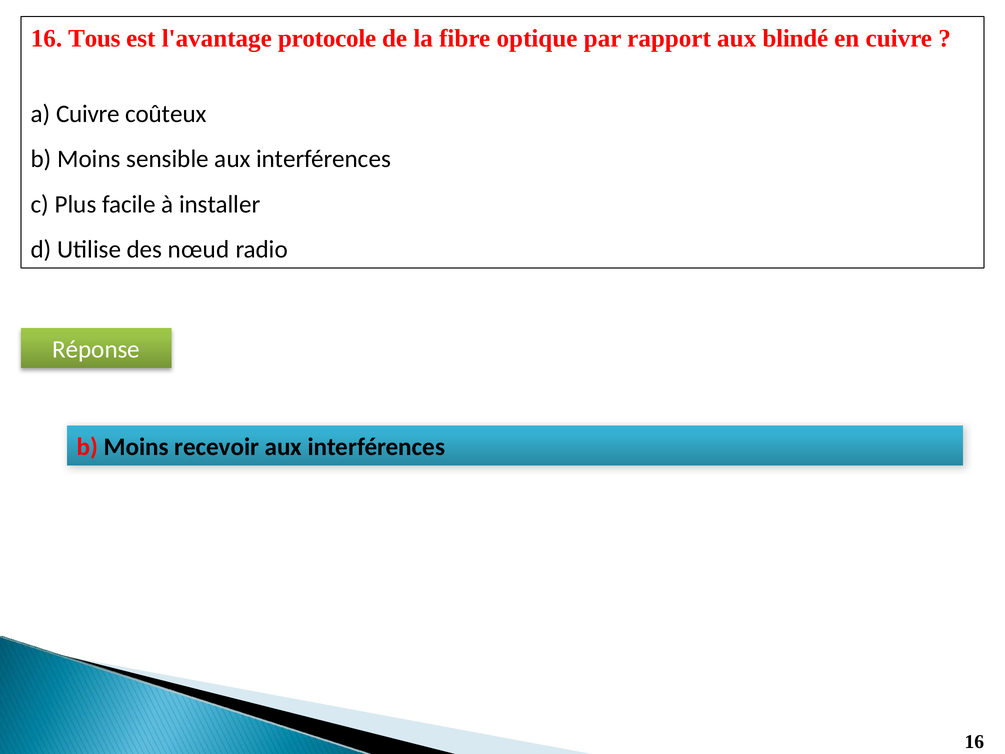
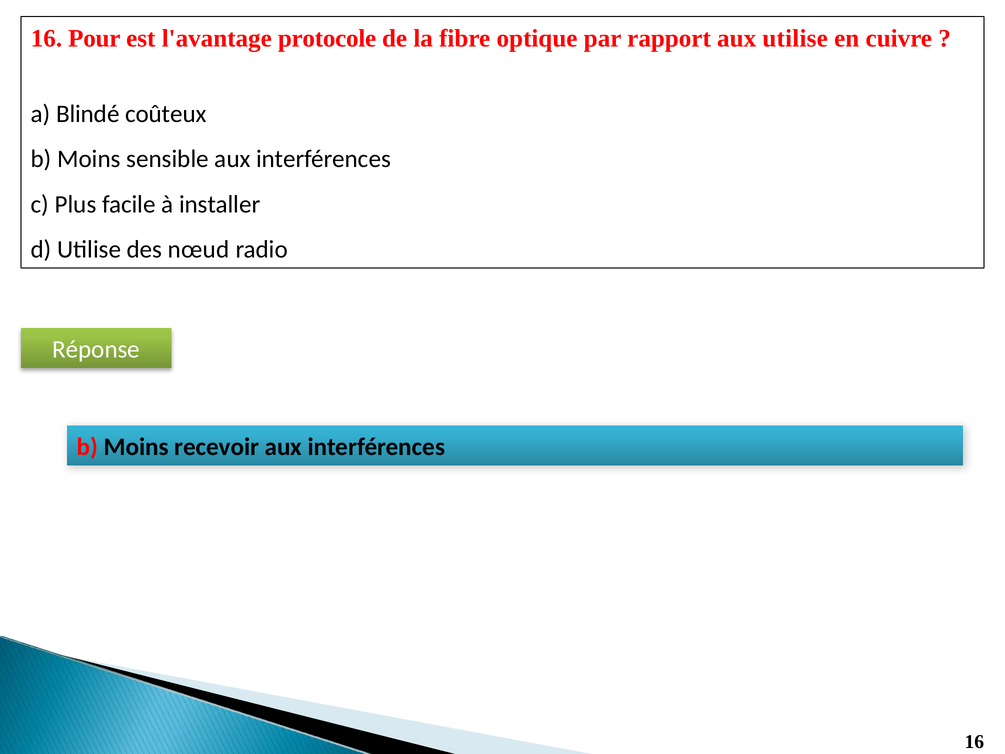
Tous: Tous -> Pour
aux blindé: blindé -> utilise
a Cuivre: Cuivre -> Blindé
